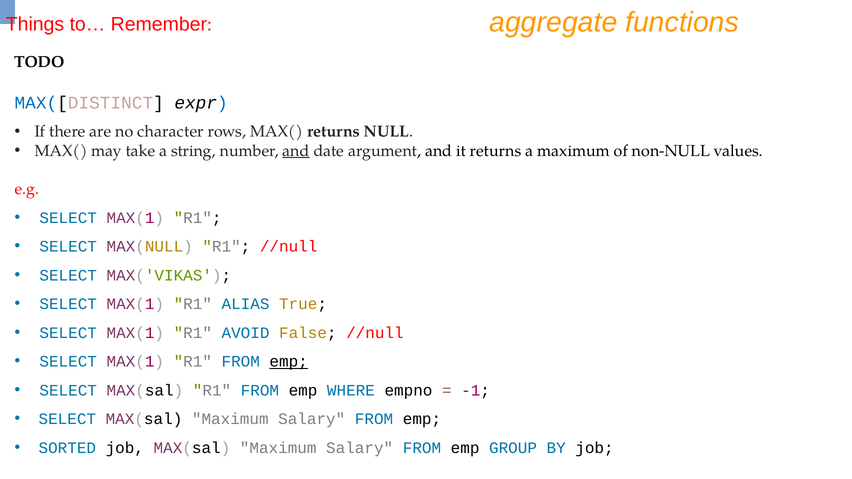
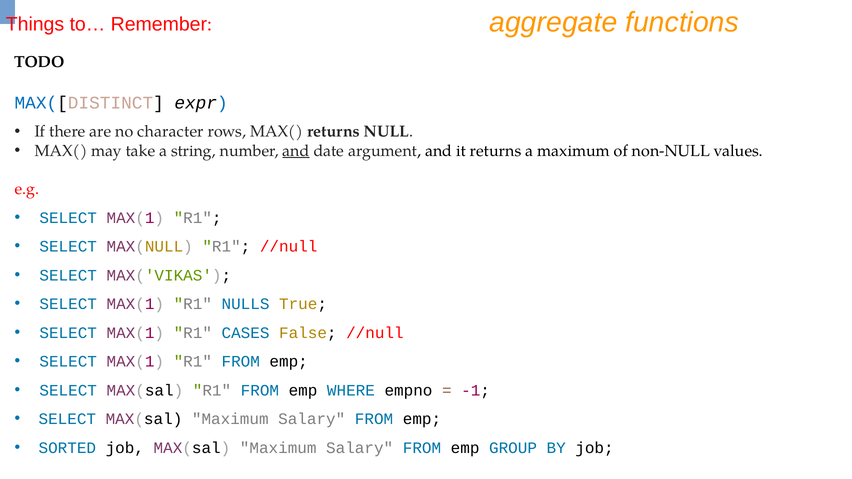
ALIAS: ALIAS -> NULLS
AVOID: AVOID -> CASES
emp at (289, 362) underline: present -> none
